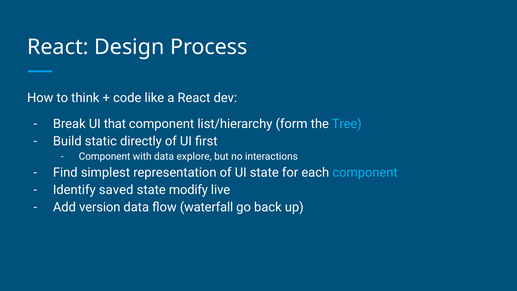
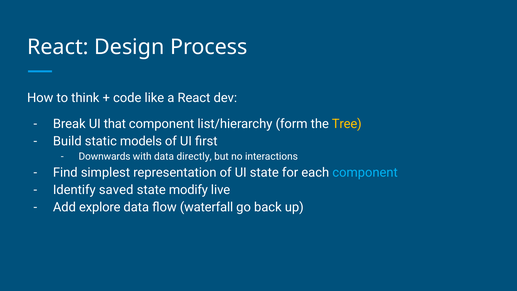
Tree colour: light blue -> yellow
directly: directly -> models
Component at (105, 157): Component -> Downwards
explore: explore -> directly
version: version -> explore
